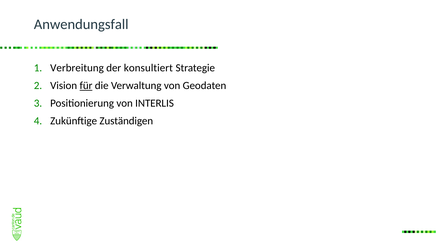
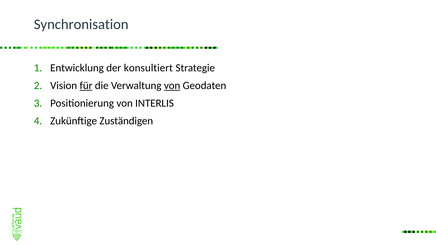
Anwendungsfall: Anwendungsfall -> Synchronisation
Verbreitung: Verbreitung -> Entwicklung
von at (172, 86) underline: none -> present
